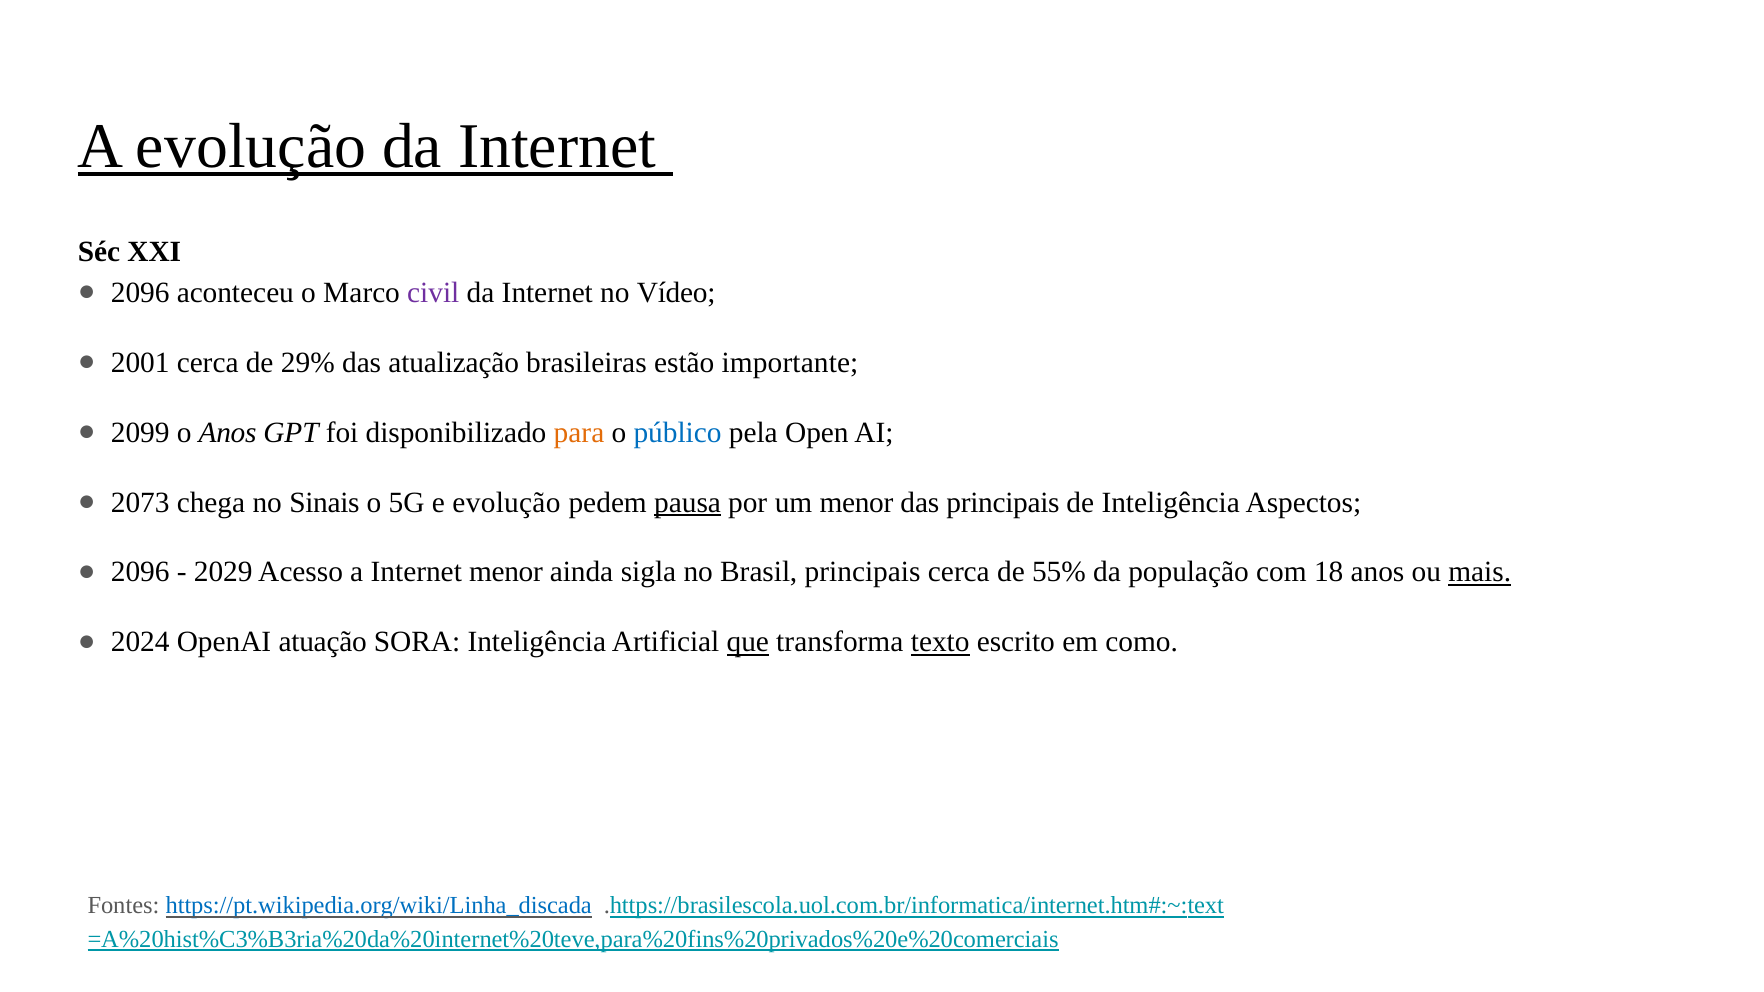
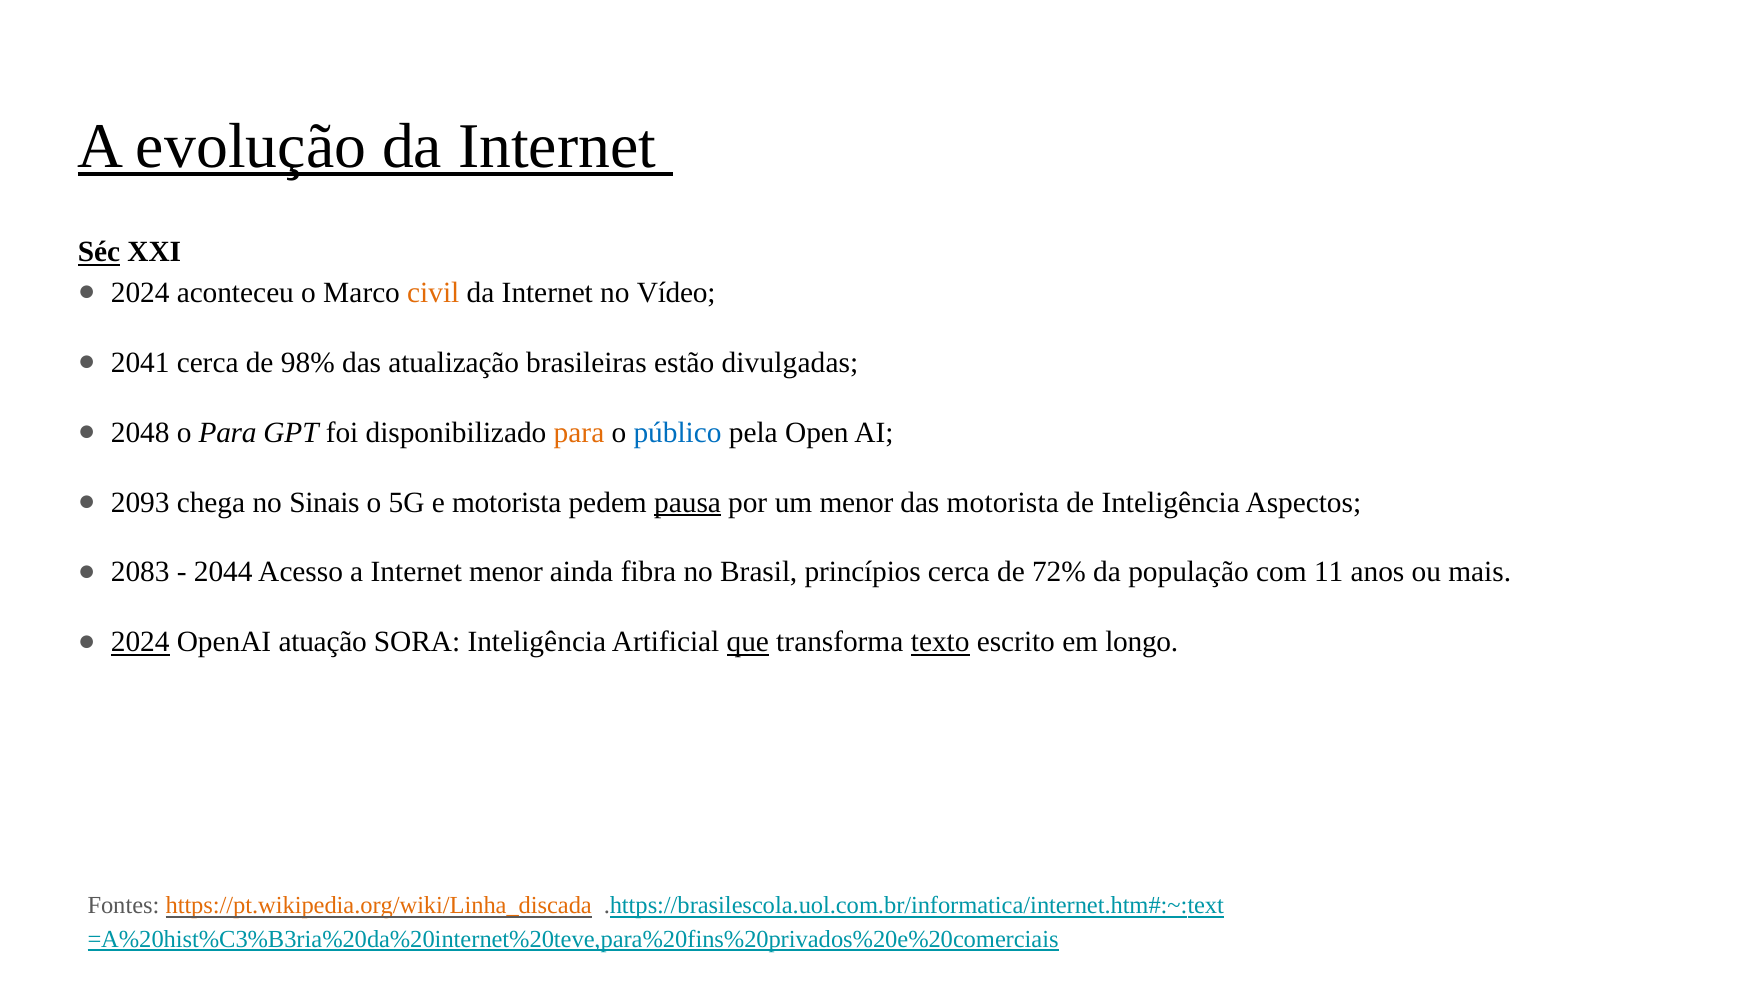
Séc underline: none -> present
2096 at (140, 293): 2096 -> 2024
civil colour: purple -> orange
2001: 2001 -> 2041
29%: 29% -> 98%
importante: importante -> divulgadas
2099: 2099 -> 2048
o Anos: Anos -> Para
2073: 2073 -> 2093
e evolução: evolução -> motorista
das principais: principais -> motorista
2096 at (140, 572): 2096 -> 2083
2029: 2029 -> 2044
sigla: sigla -> fibra
Brasil principais: principais -> princípios
55%: 55% -> 72%
18: 18 -> 11
mais underline: present -> none
2024 at (140, 642) underline: none -> present
como: como -> longo
https://pt.wikipedia.org/wiki/Linha_discada colour: blue -> orange
